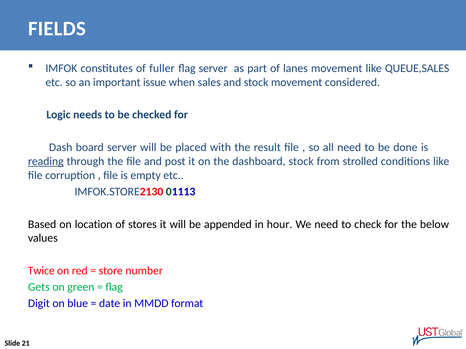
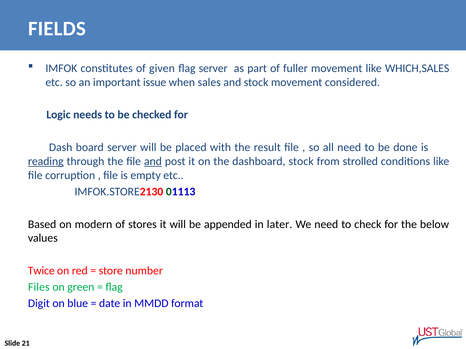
fuller: fuller -> given
lanes: lanes -> fuller
QUEUE,SALES: QUEUE,SALES -> WHICH,SALES
and at (153, 162) underline: none -> present
location: location -> modern
hour: hour -> later
Gets: Gets -> Files
